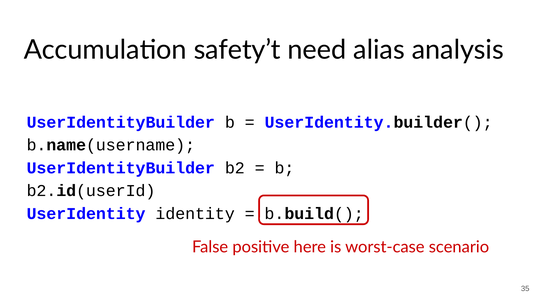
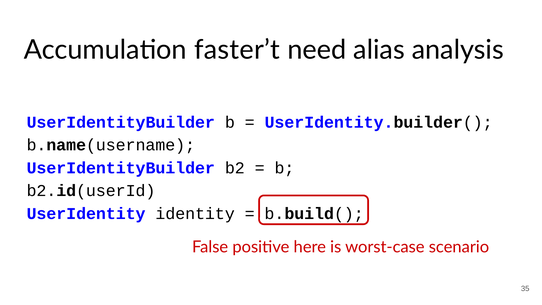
safety’t: safety’t -> faster’t
